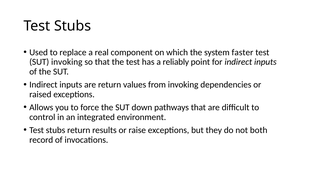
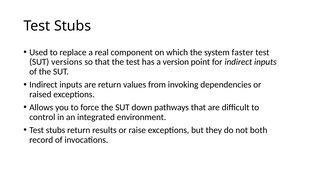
SUT invoking: invoking -> versions
reliably: reliably -> version
